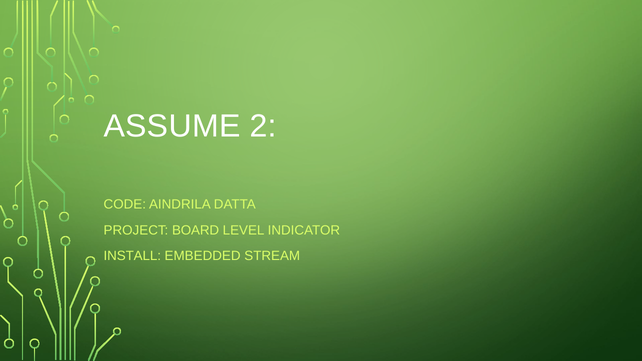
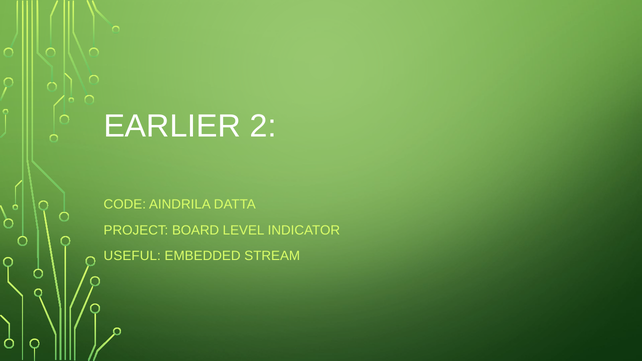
ASSUME: ASSUME -> EARLIER
INSTALL: INSTALL -> USEFUL
